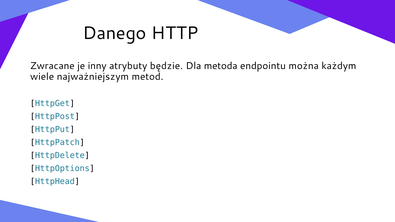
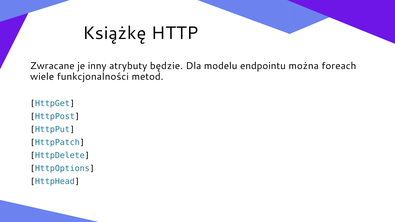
Danego: Danego -> Książkę
metoda: metoda -> modelu
każdym: każdym -> foreach
najważniejszym: najważniejszym -> funkcjonalności
